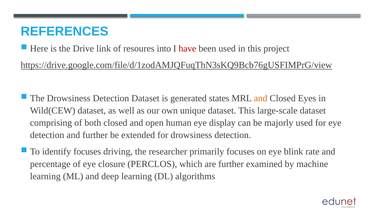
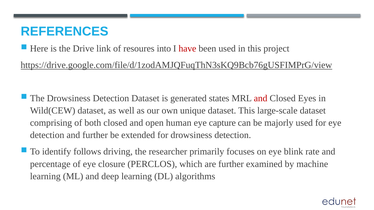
and at (261, 98) colour: orange -> red
display: display -> capture
identify focuses: focuses -> follows
